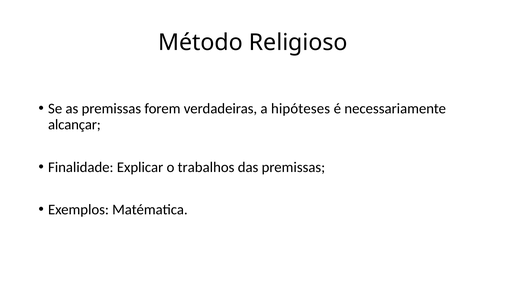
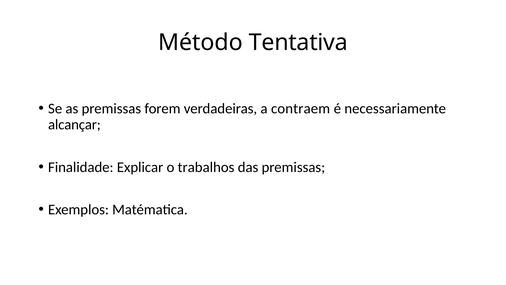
Religioso: Religioso -> Tentativa
hipóteses: hipóteses -> contraem
